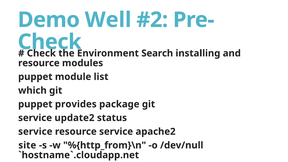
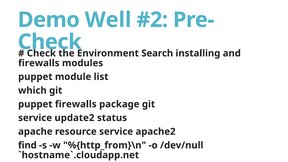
resource at (39, 63): resource -> firewalls
puppet provides: provides -> firewalls
service at (35, 132): service -> apache
site: site -> find
